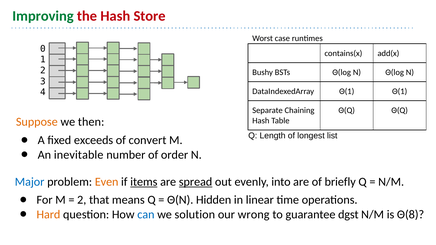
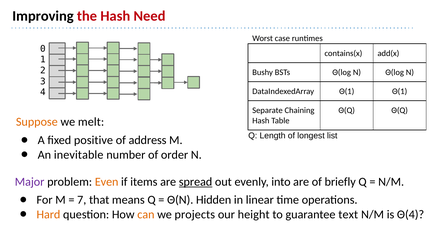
Improving colour: green -> black
Store: Store -> Need
then: then -> melt
exceeds: exceeds -> positive
convert: convert -> address
Major colour: blue -> purple
items underline: present -> none
2 at (82, 200): 2 -> 7
can colour: blue -> orange
solution: solution -> projects
wrong: wrong -> height
dgst: dgst -> text
Θ(8: Θ(8 -> Θ(4
